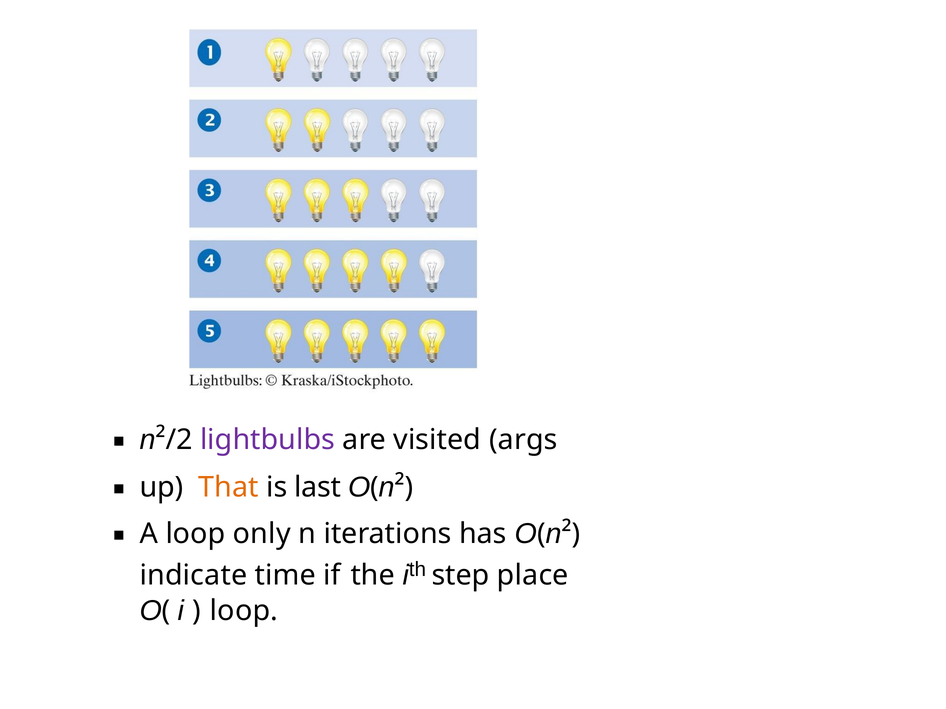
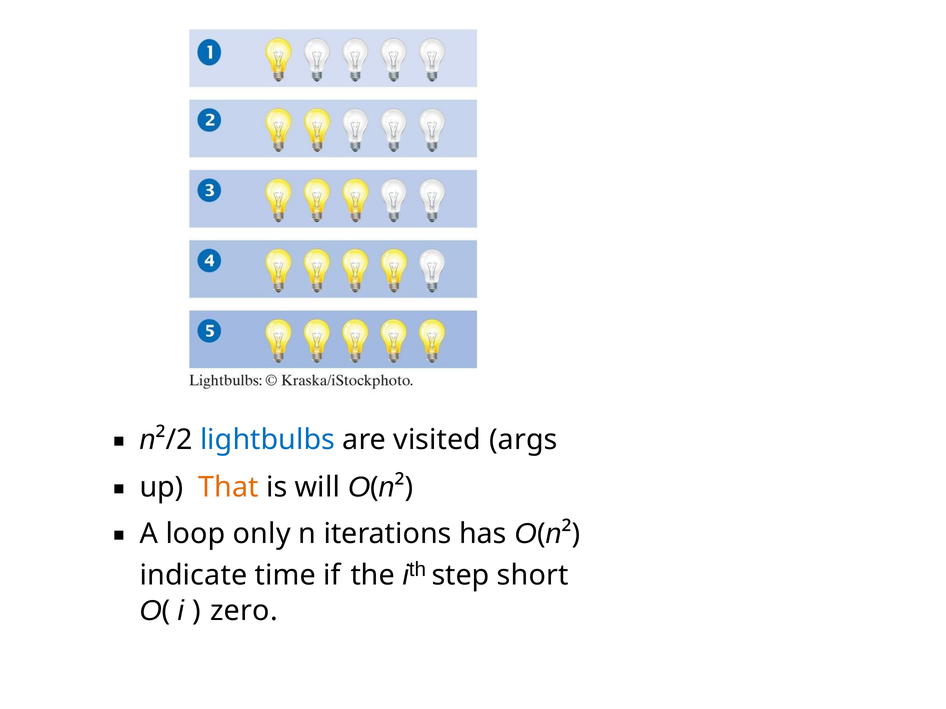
lightbulbs colour: purple -> blue
last: last -> will
place: place -> short
loop at (244, 611): loop -> zero
